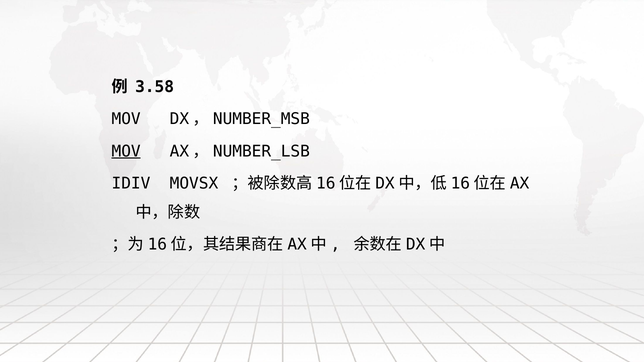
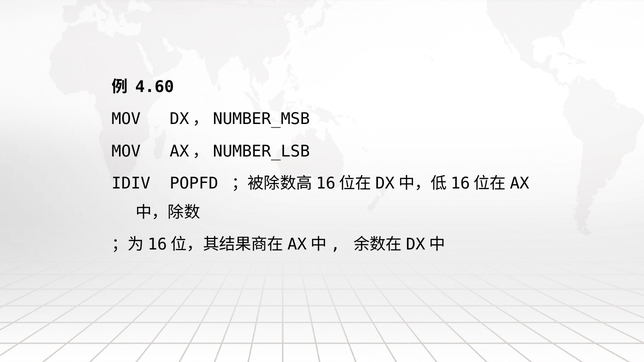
3.58: 3.58 -> 4.60
MOV at (126, 151) underline: present -> none
MOVSX: MOVSX -> POPFD
